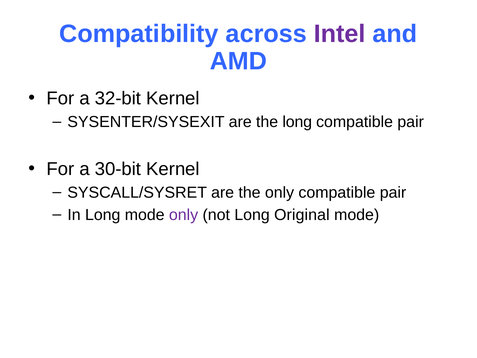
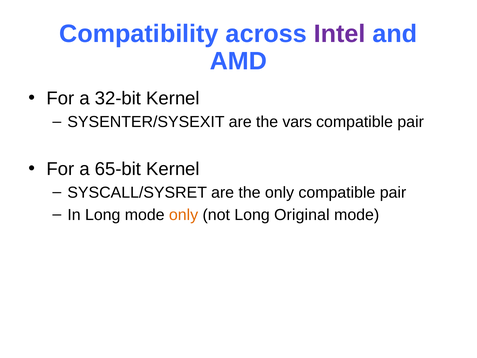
the long: long -> vars
30-bit: 30-bit -> 65-bit
only at (184, 215) colour: purple -> orange
